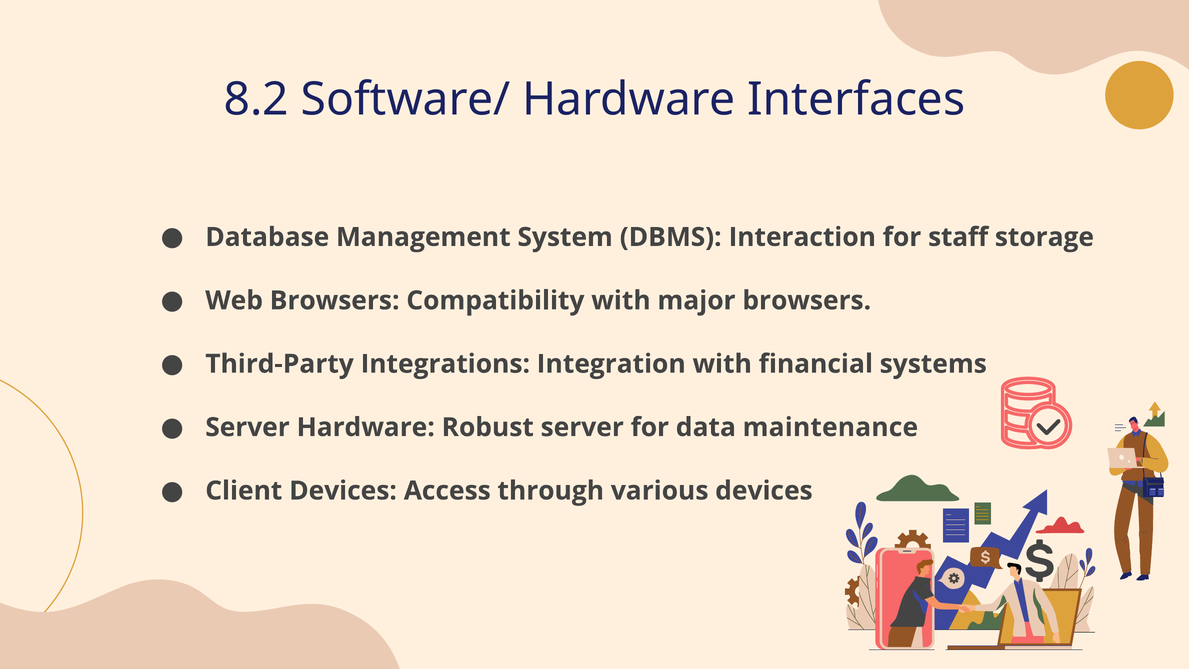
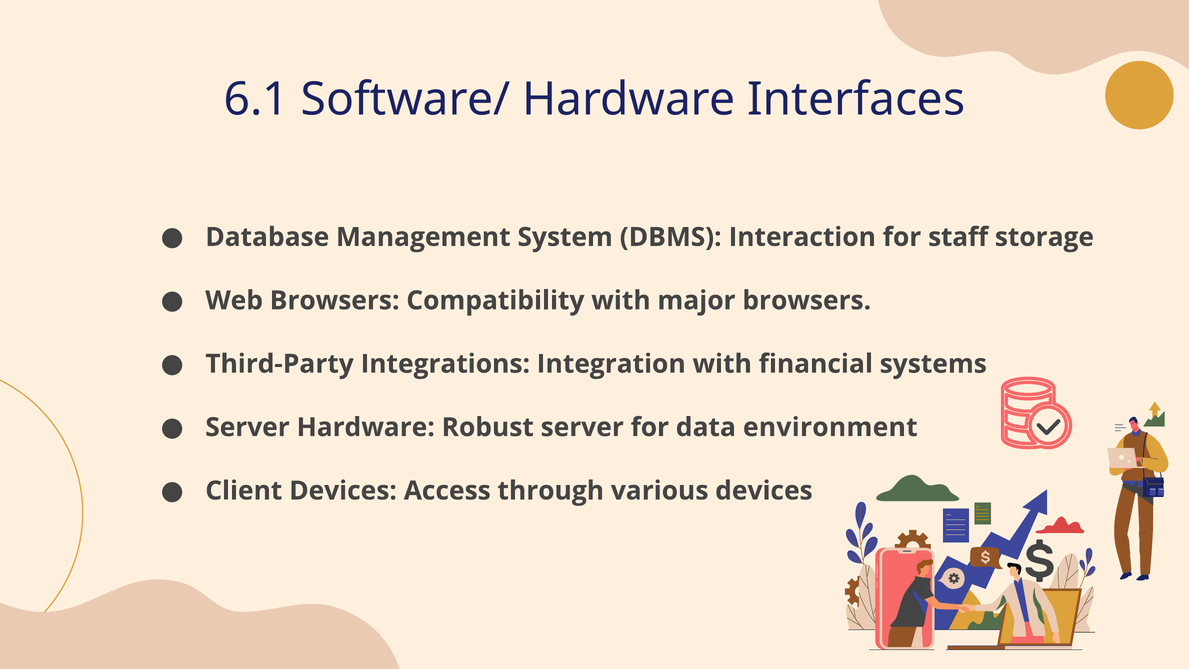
8.2: 8.2 -> 6.1
maintenance: maintenance -> environment
